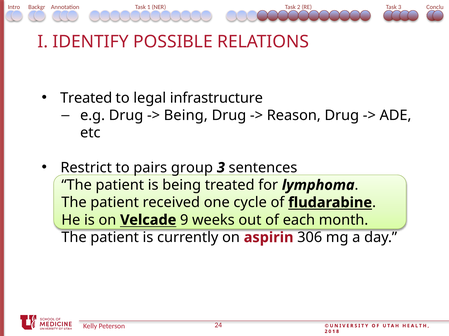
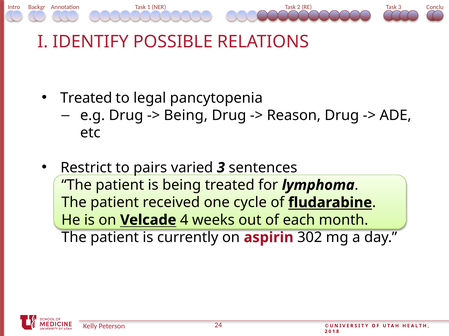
infrastructure: infrastructure -> pancytopenia
group: group -> varied
9: 9 -> 4
306: 306 -> 302
